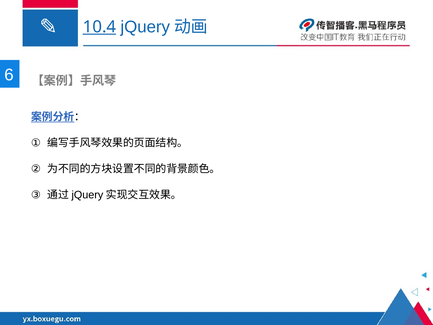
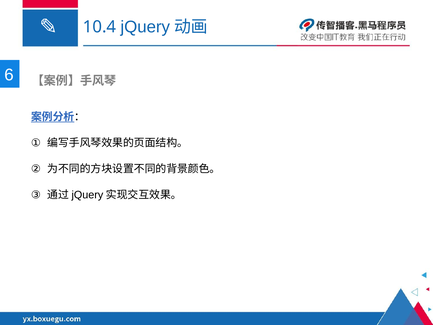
10.4 underline: present -> none
